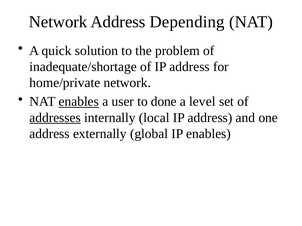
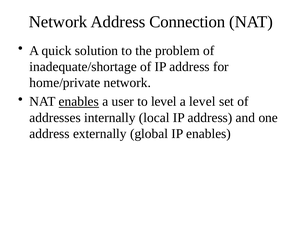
Depending: Depending -> Connection
to done: done -> level
addresses underline: present -> none
